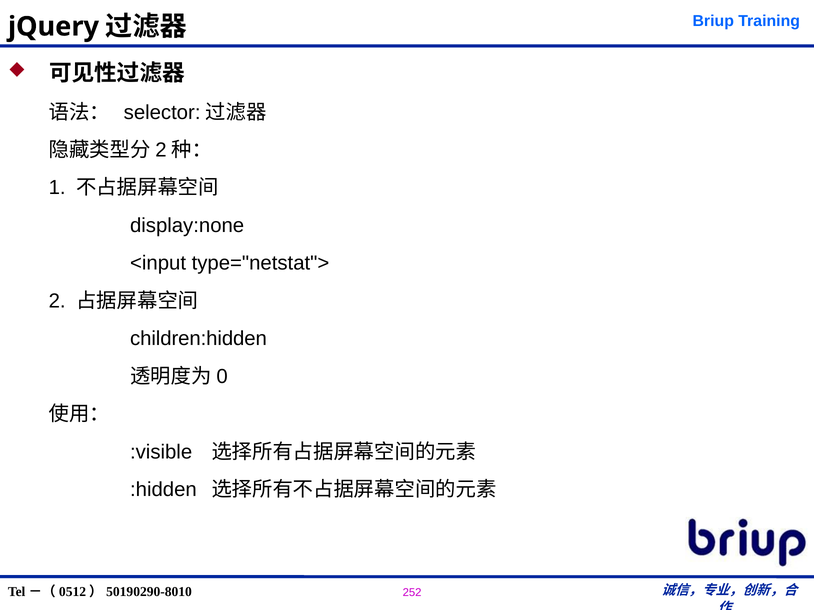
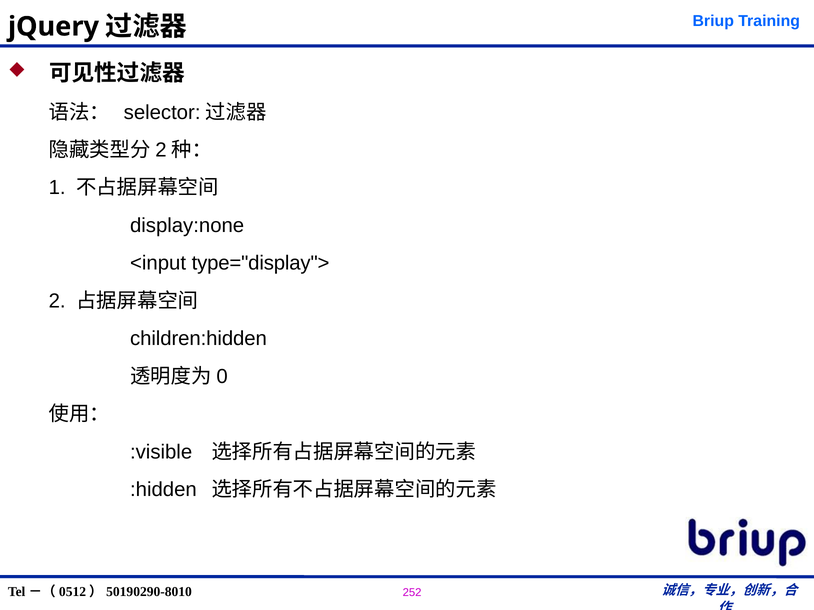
type="netstat">: type="netstat"> -> type="display">
